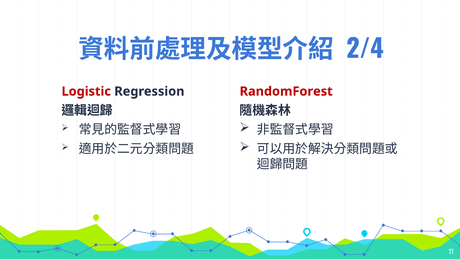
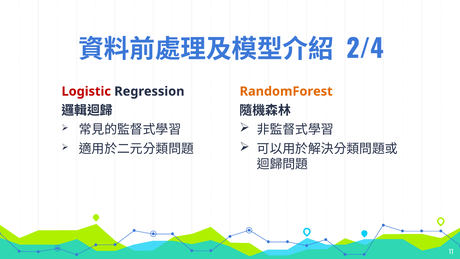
RandomForest colour: red -> orange
